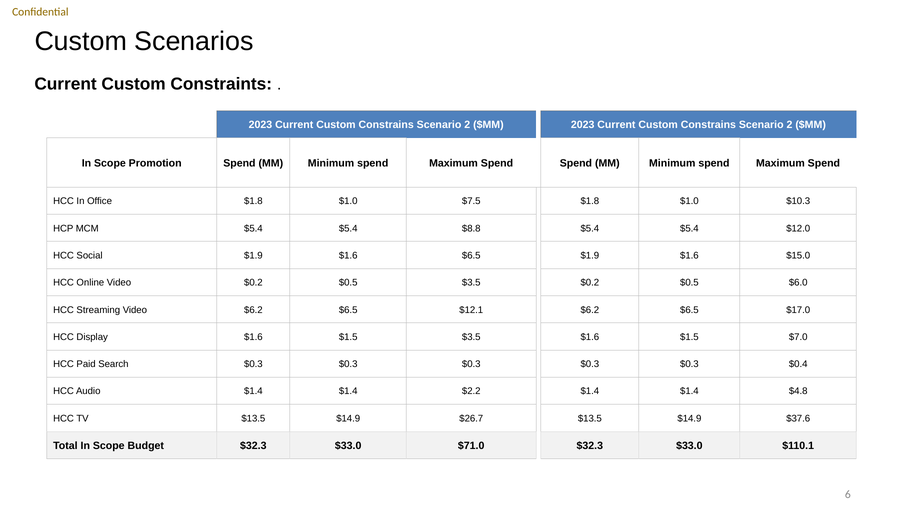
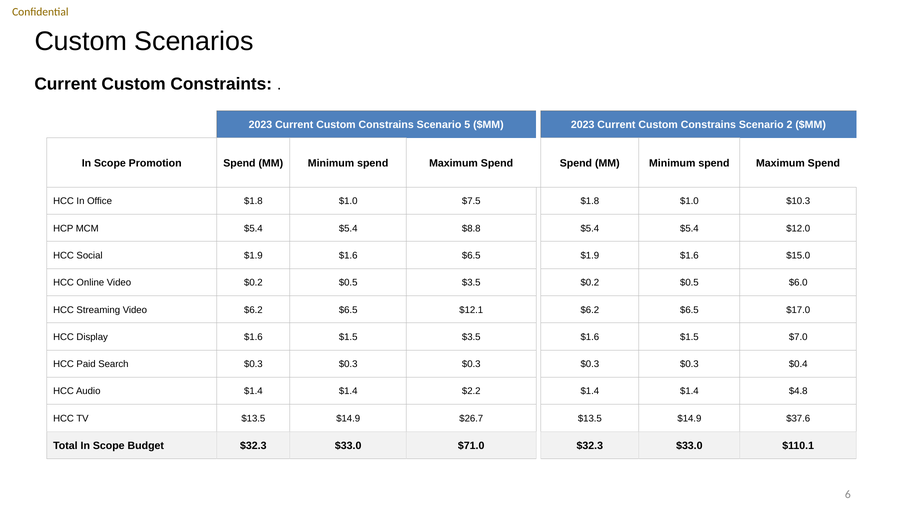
2 at (467, 125): 2 -> 5
